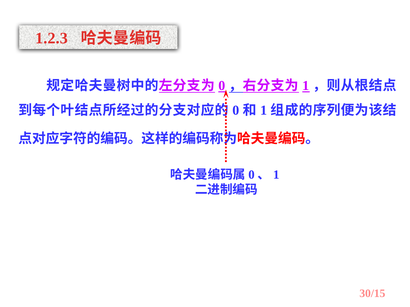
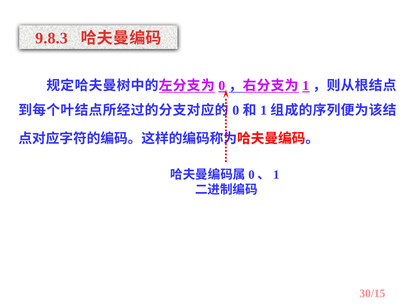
1.2.3: 1.2.3 -> 9.8.3
